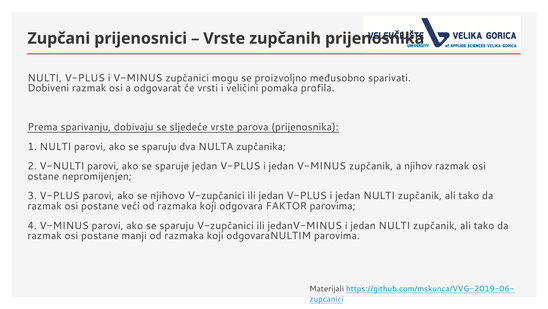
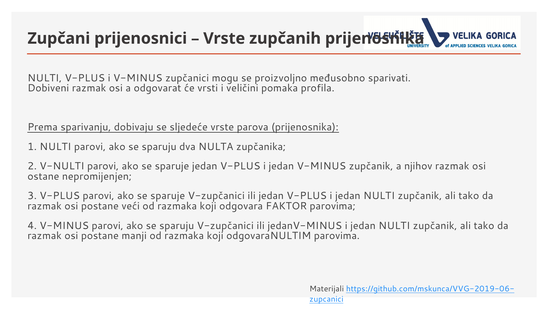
njihovo at (168, 195): njihovo -> sparuje
